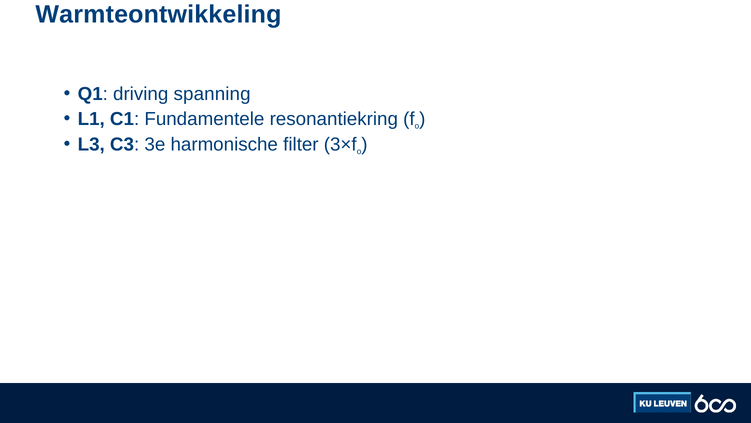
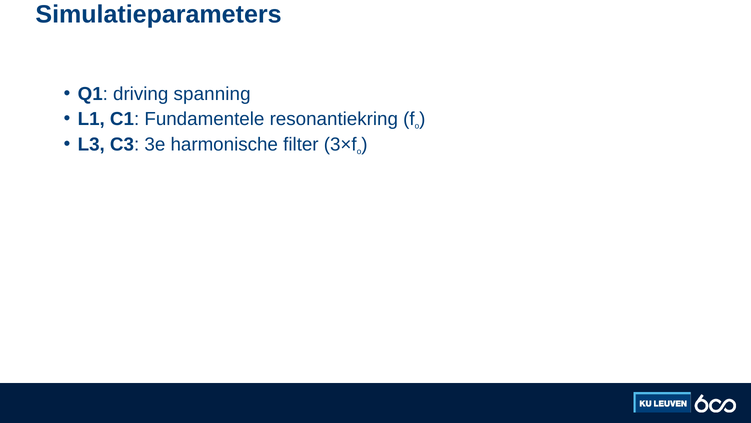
Warmteontwikkeling: Warmteontwikkeling -> Simulatieparameters
